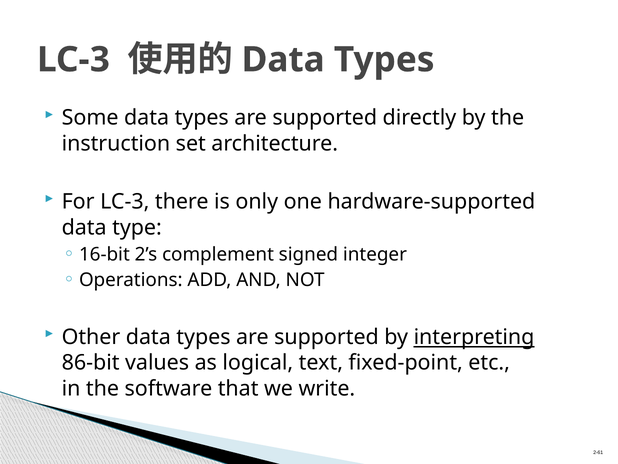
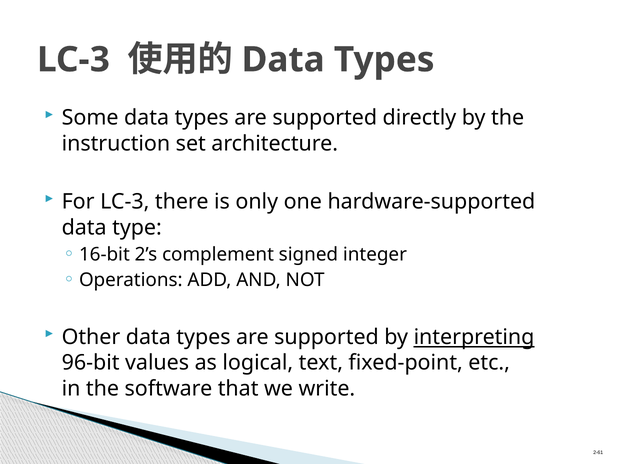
86-bit: 86-bit -> 96-bit
